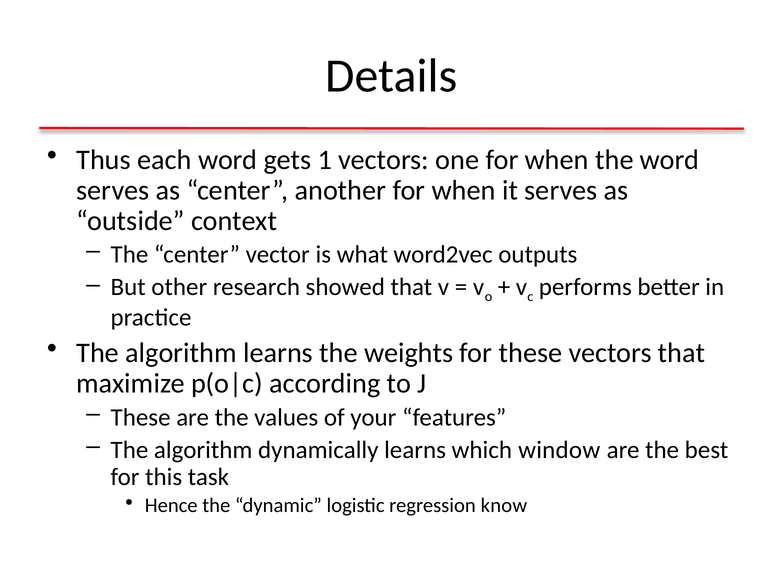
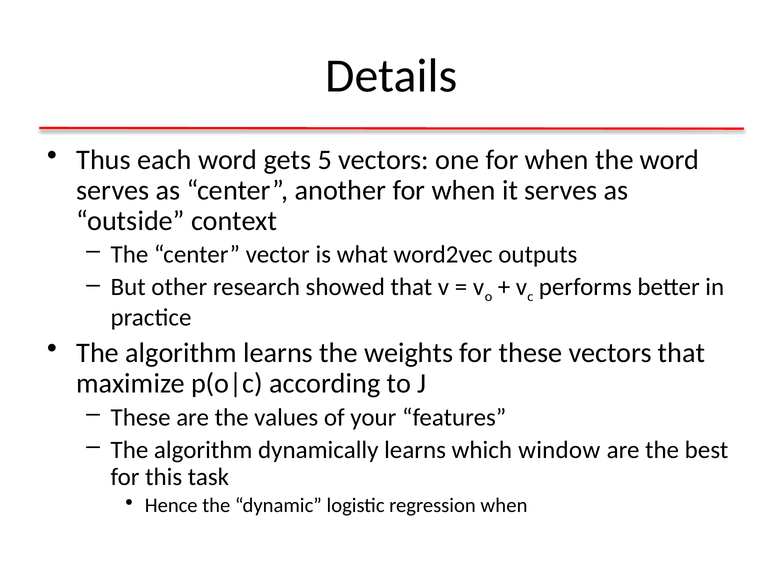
1: 1 -> 5
regression know: know -> when
